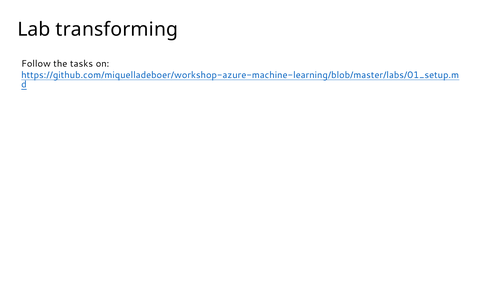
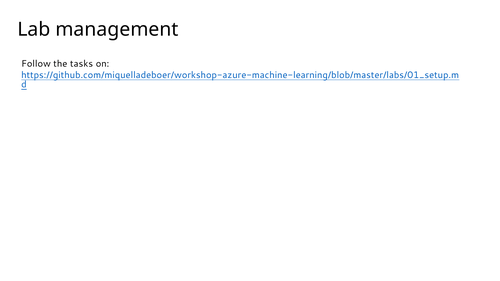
transforming: transforming -> management
